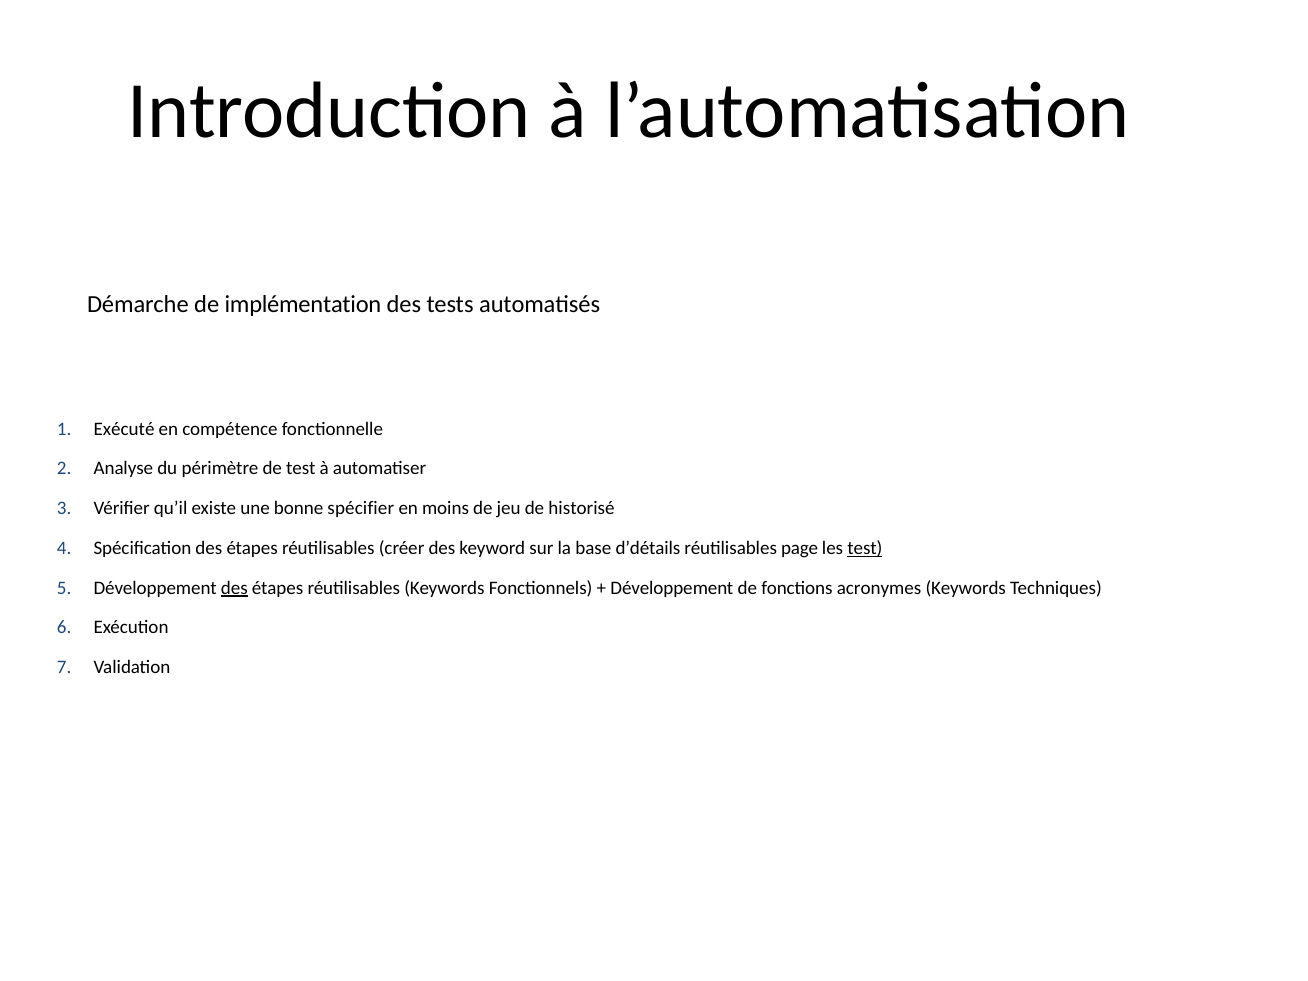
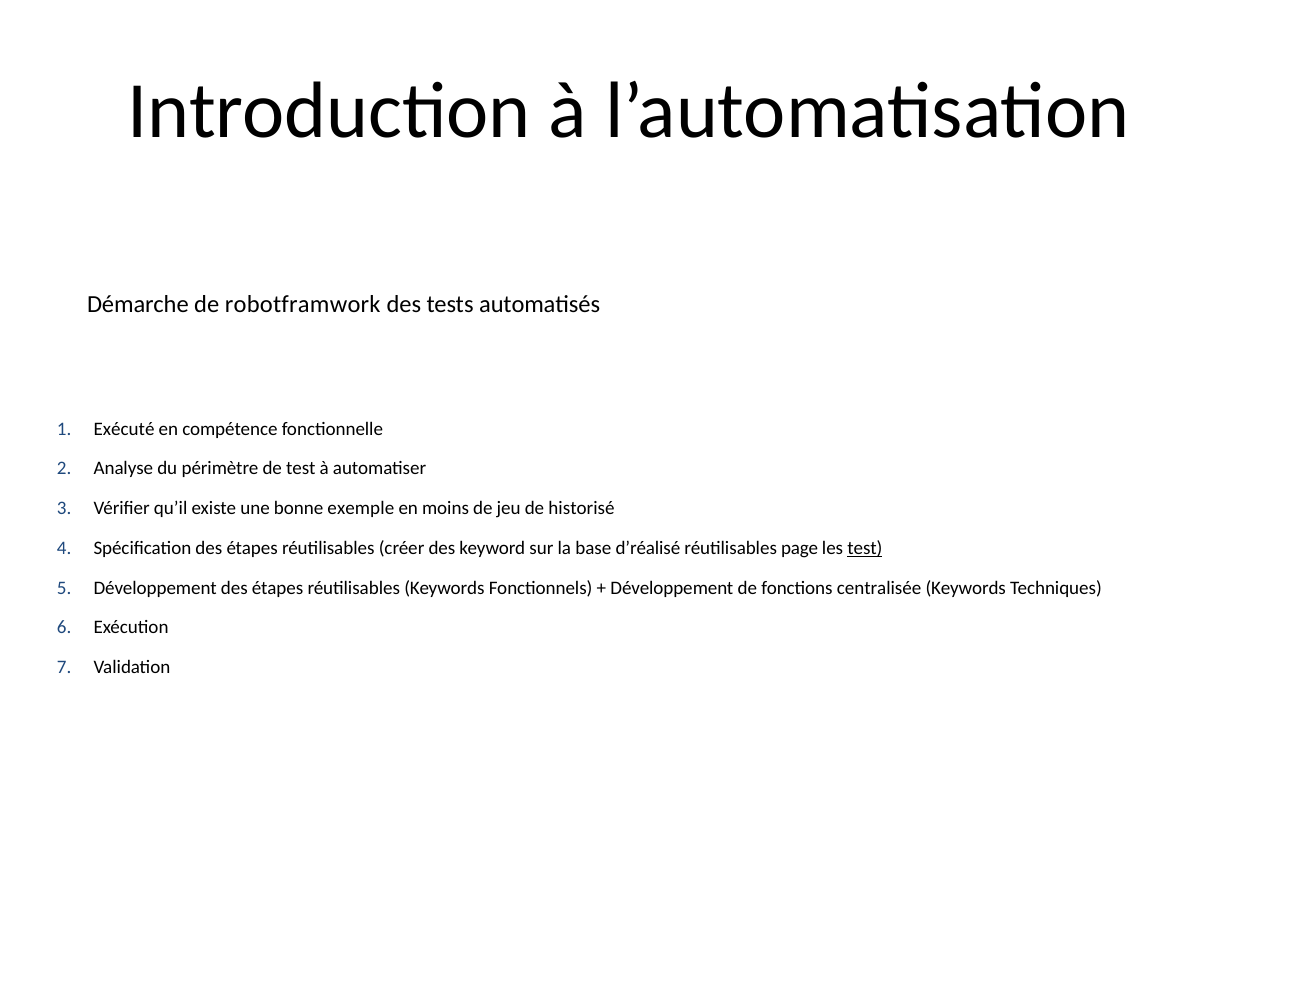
implémentation: implémentation -> robotframwork
spécifier: spécifier -> exemple
d’détails: d’détails -> d’réalisé
des at (234, 588) underline: present -> none
acronymes: acronymes -> centralisée
